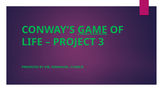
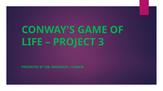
GAME underline: present -> none
